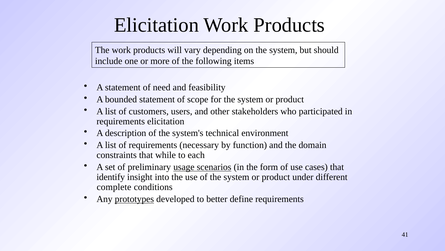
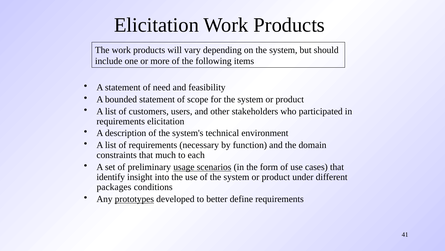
while: while -> much
complete: complete -> packages
